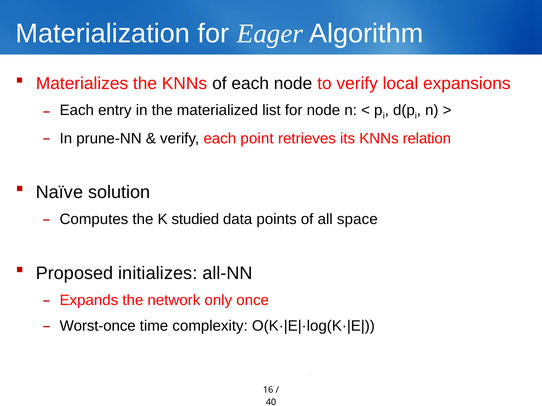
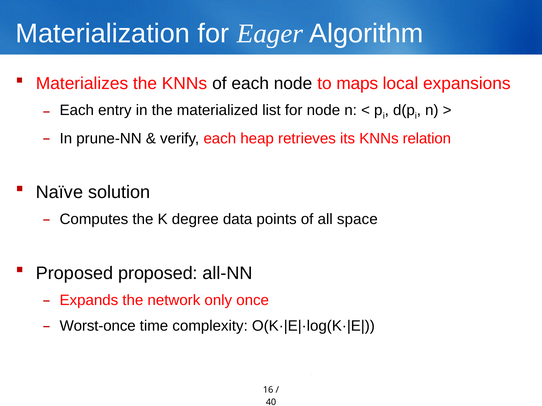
to verify: verify -> maps
point: point -> heap
studied: studied -> degree
Proposed initializes: initializes -> proposed
